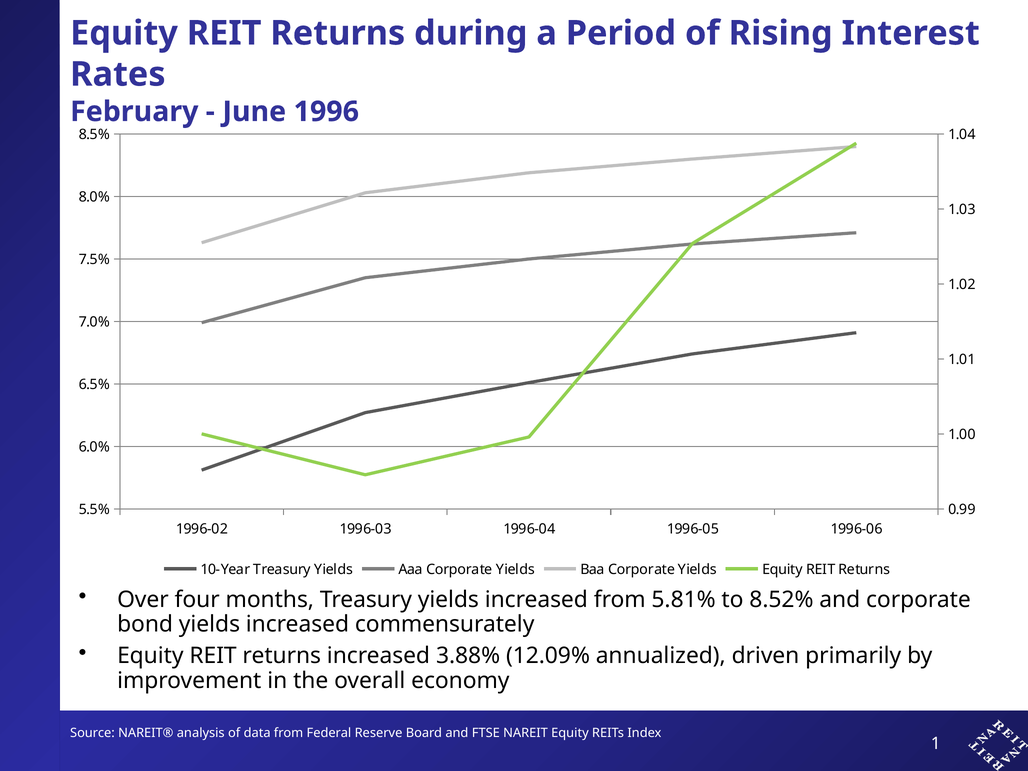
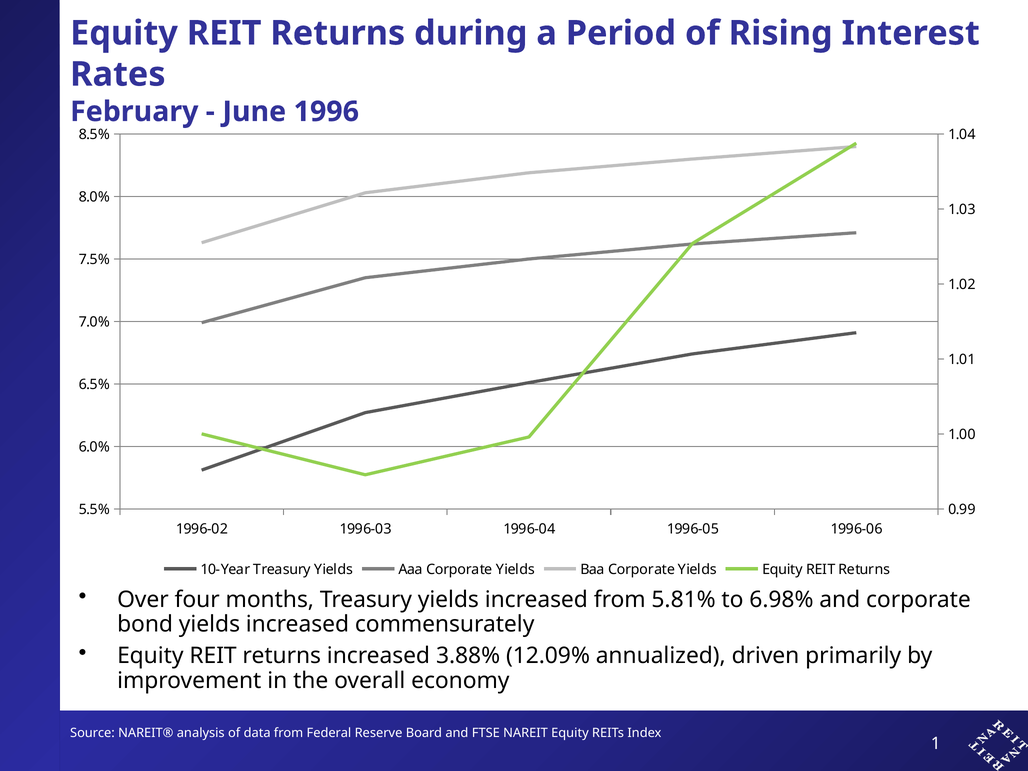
8.52%: 8.52% -> 6.98%
